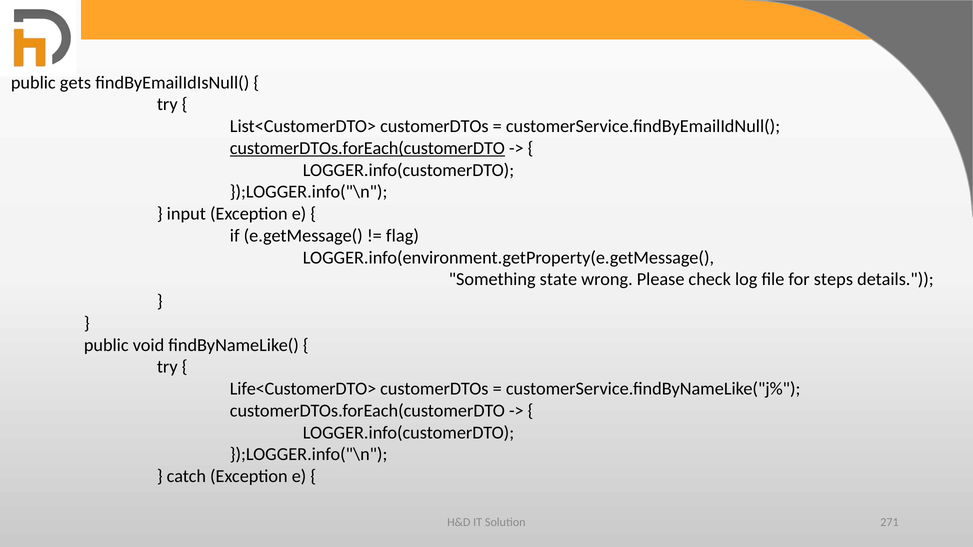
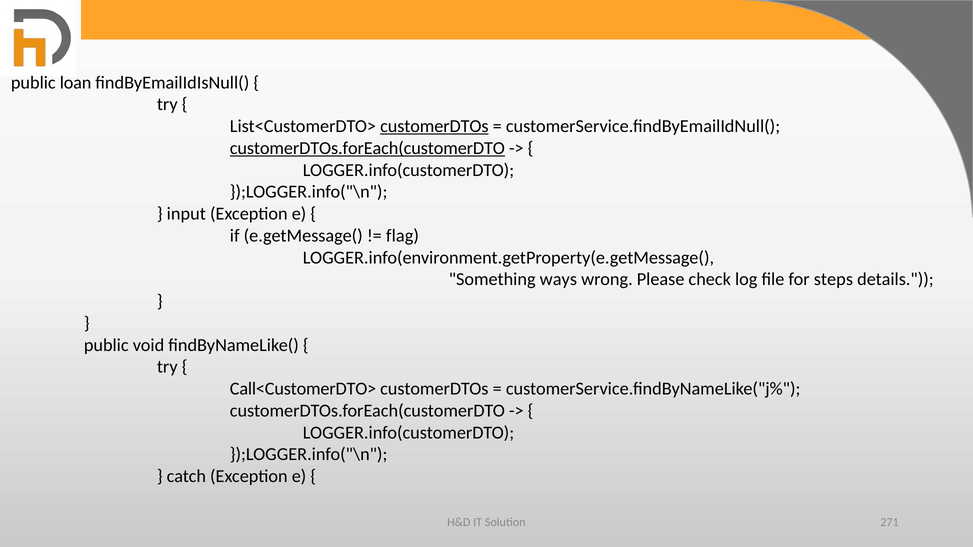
gets: gets -> loan
customerDTOs at (434, 126) underline: none -> present
state: state -> ways
Life<CustomerDTO>: Life<CustomerDTO> -> Call<CustomerDTO>
